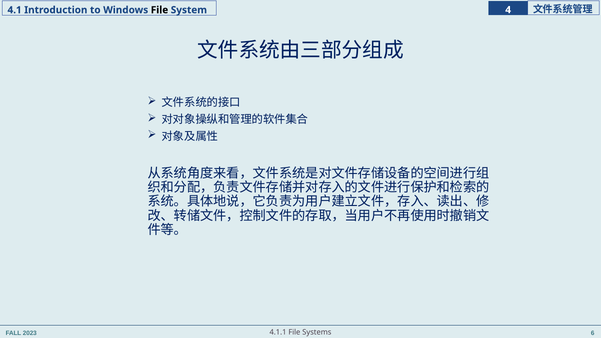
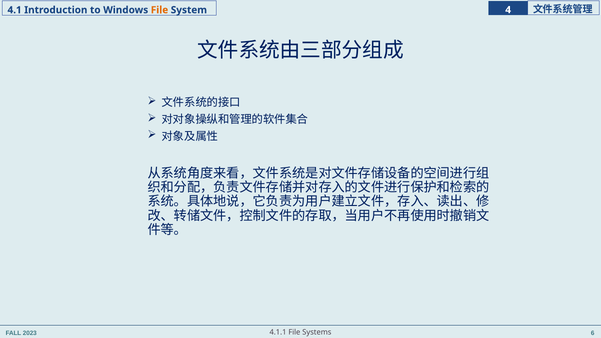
File at (159, 10) colour: black -> orange
